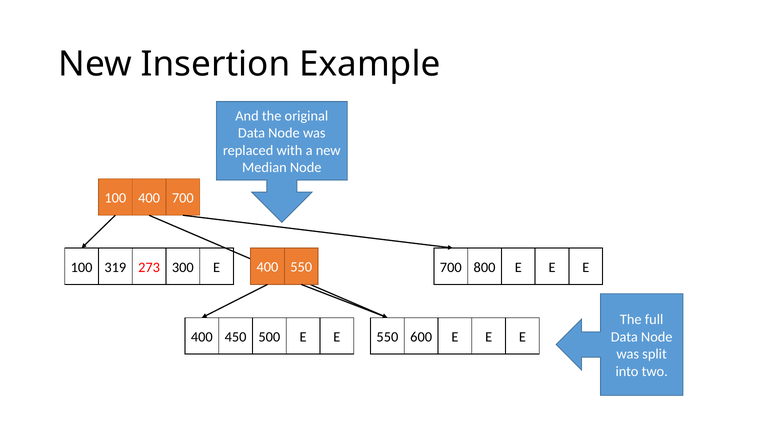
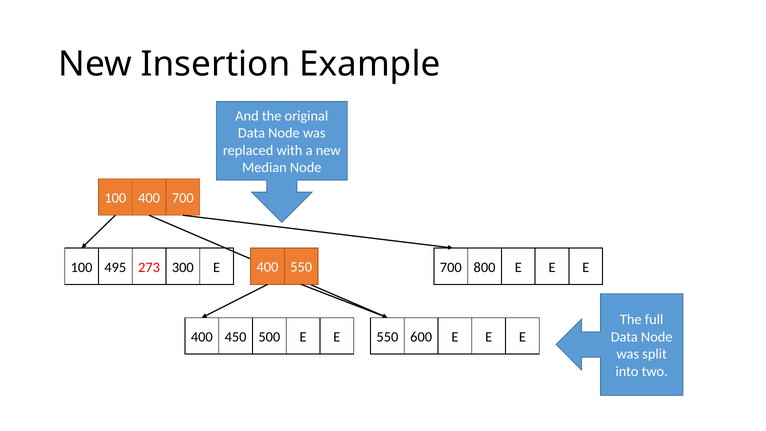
319: 319 -> 495
